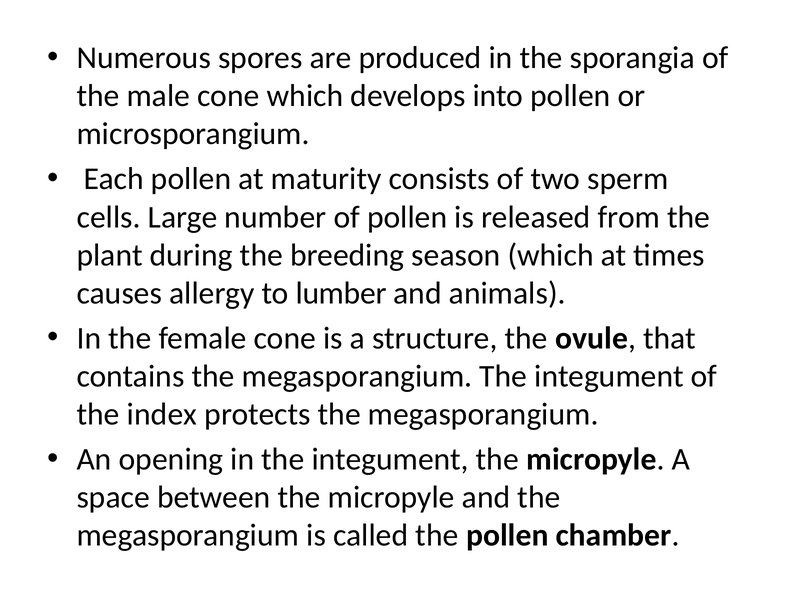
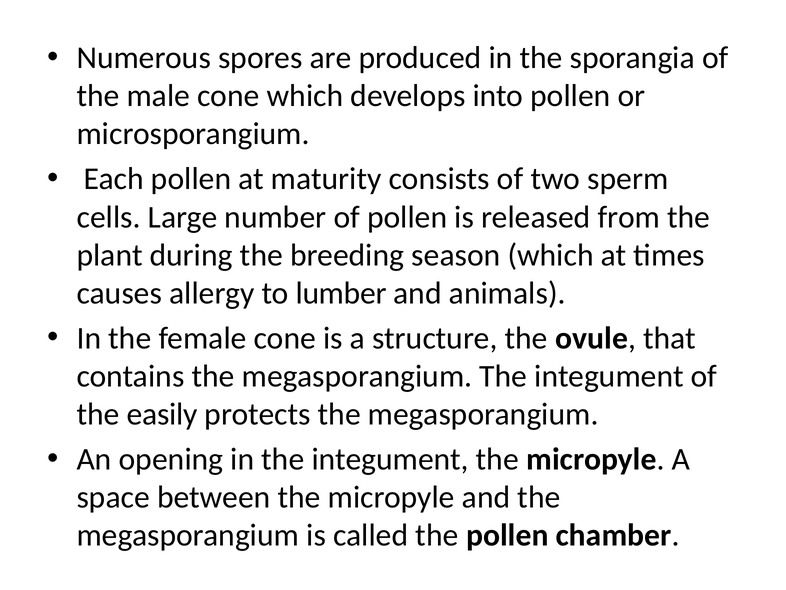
index: index -> easily
